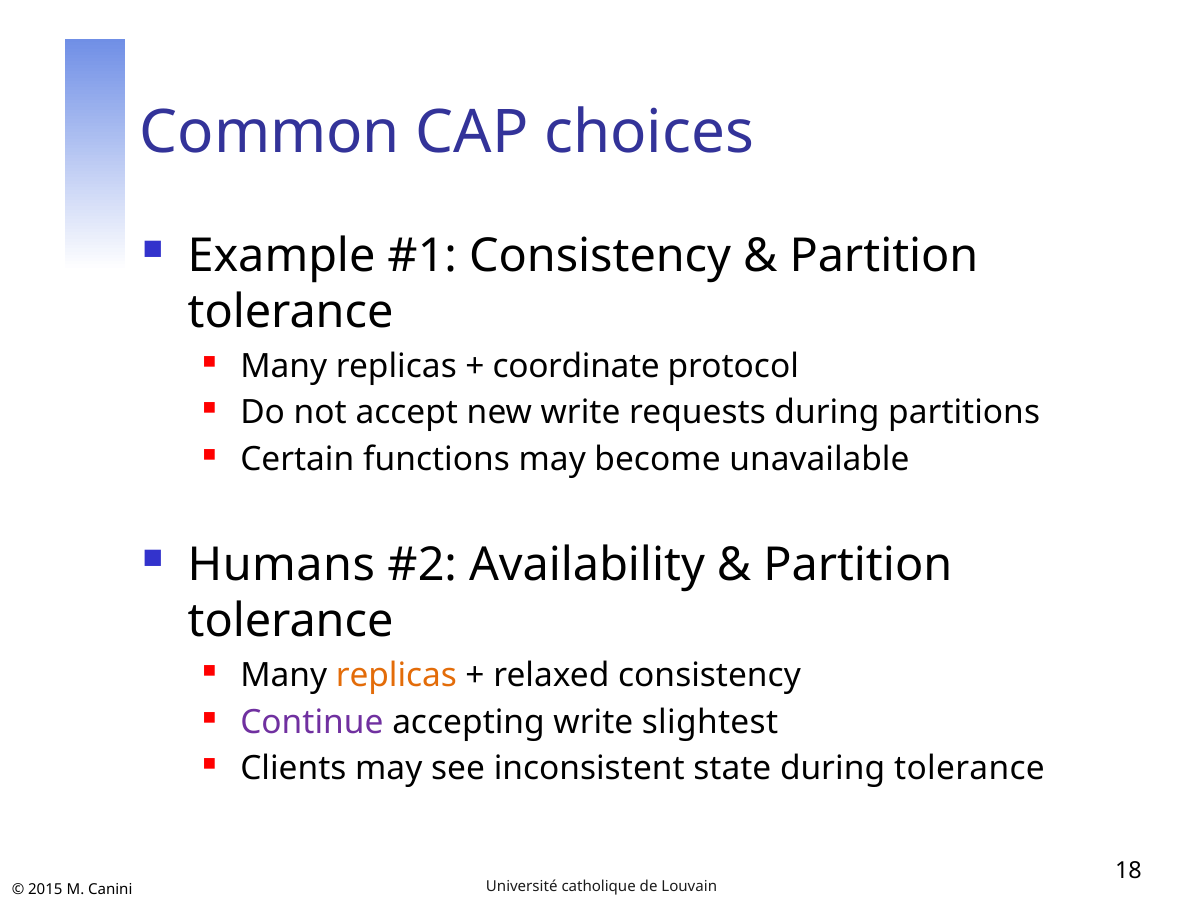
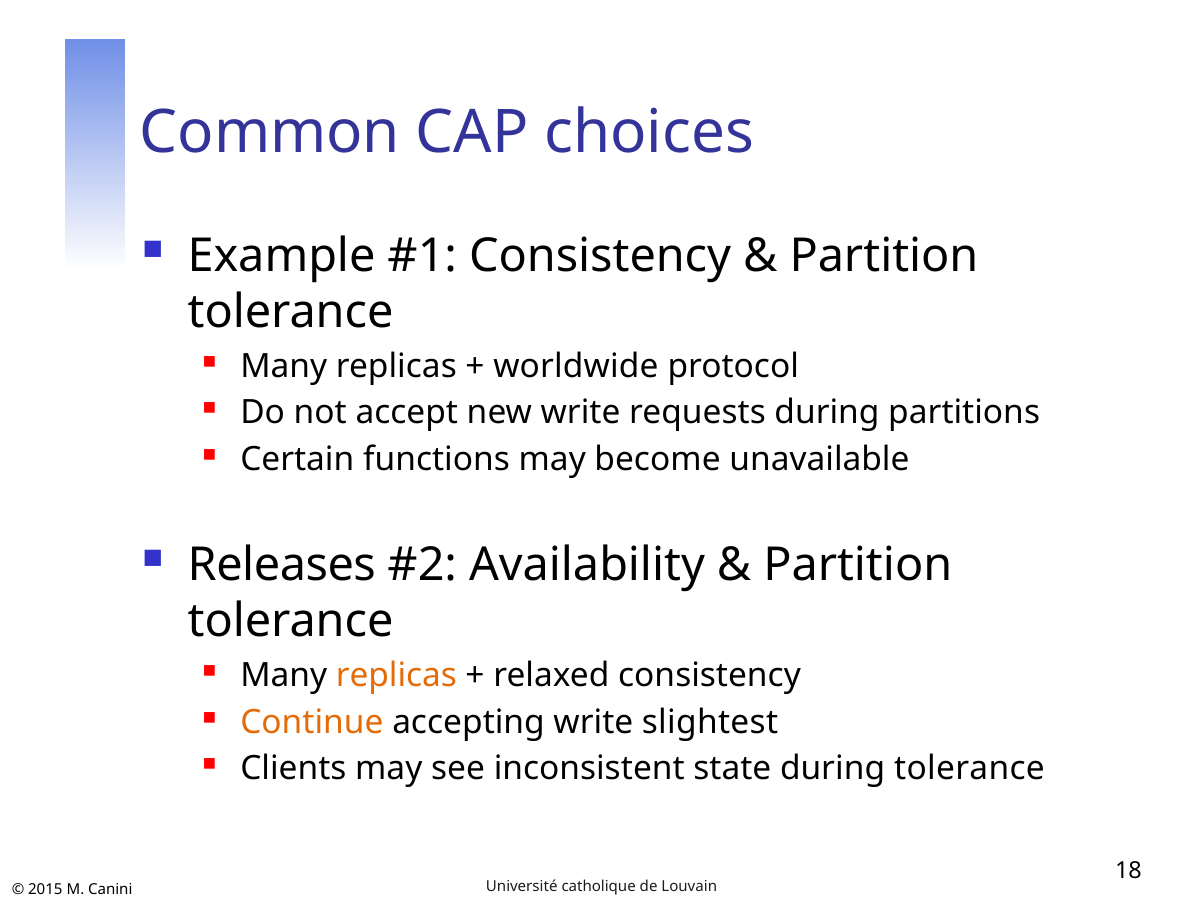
coordinate: coordinate -> worldwide
Humans: Humans -> Releases
Continue colour: purple -> orange
